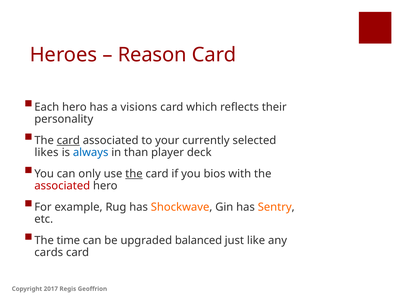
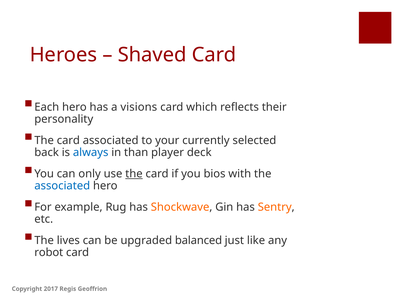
Reason: Reason -> Shaved
card at (68, 140) underline: present -> none
likes: likes -> back
associated at (62, 186) colour: red -> blue
time: time -> lives
cards: cards -> robot
